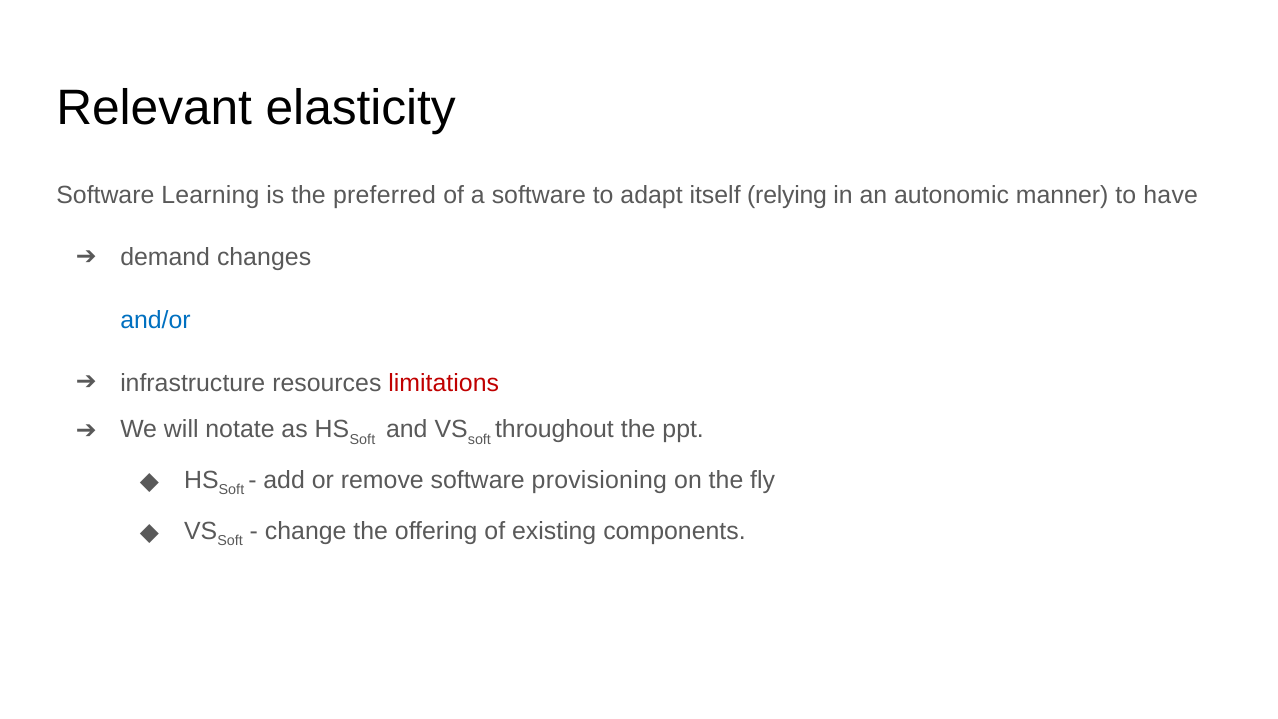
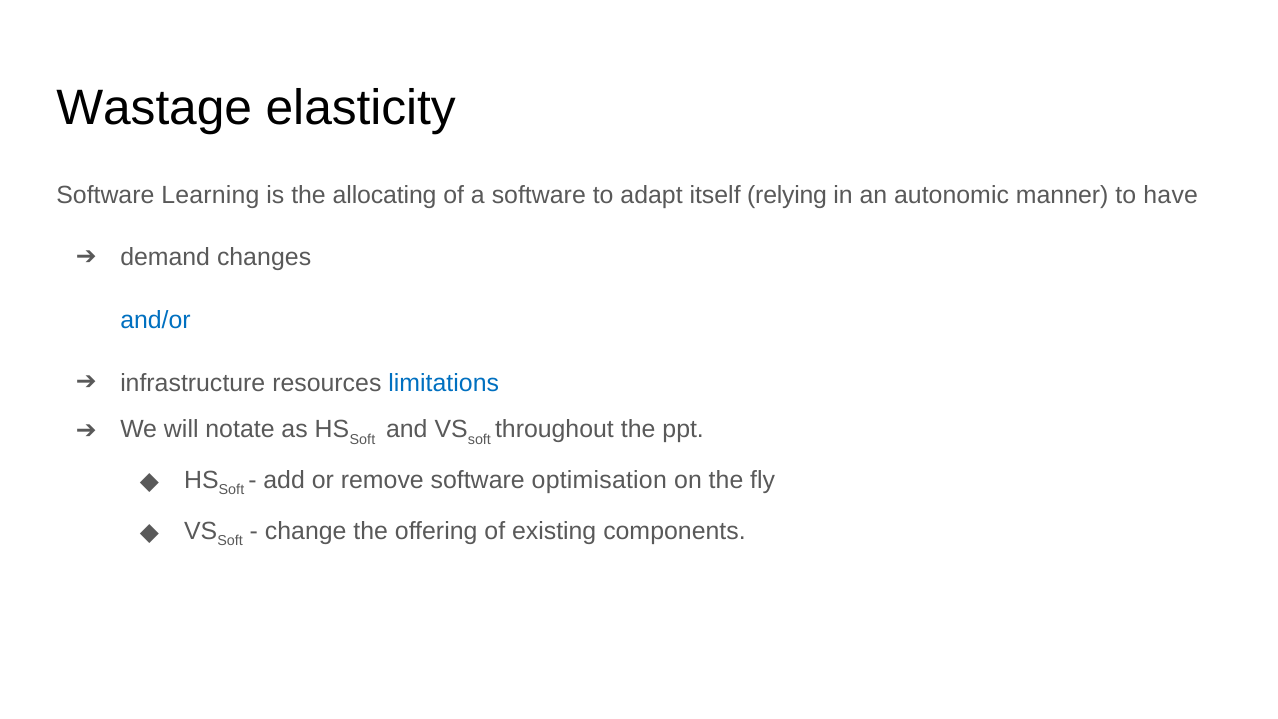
Relevant: Relevant -> Wastage
preferred: preferred -> allocating
limitations colour: red -> blue
provisioning: provisioning -> optimisation
